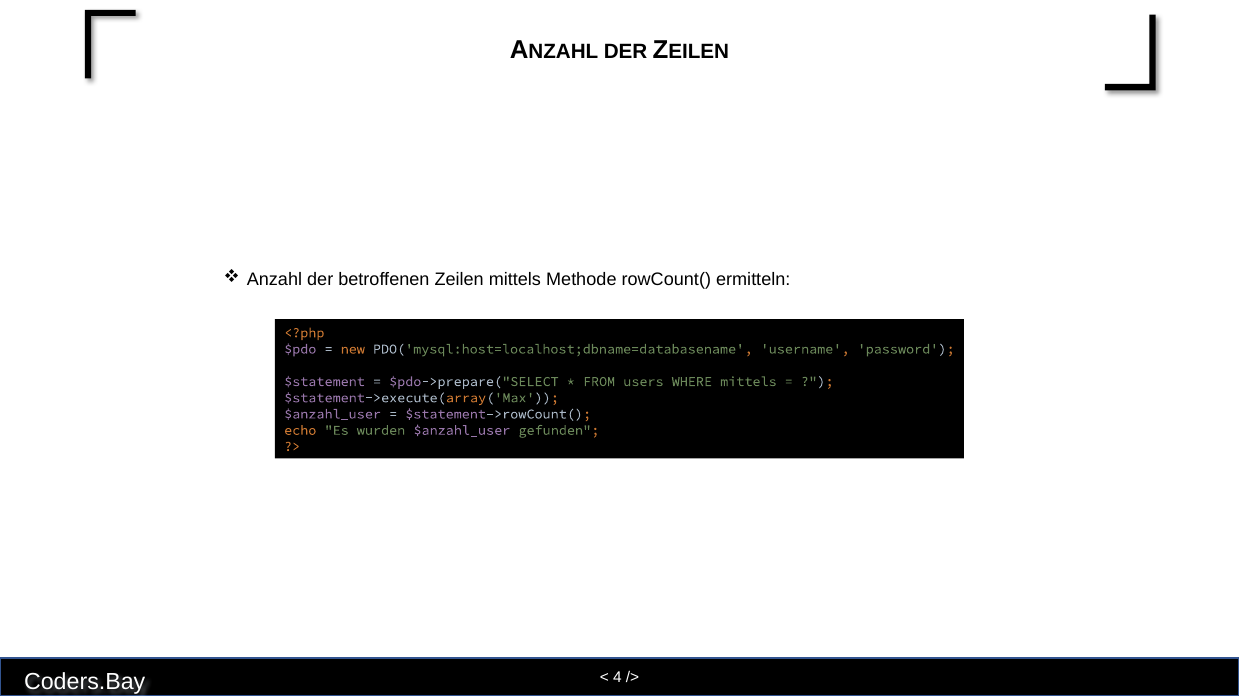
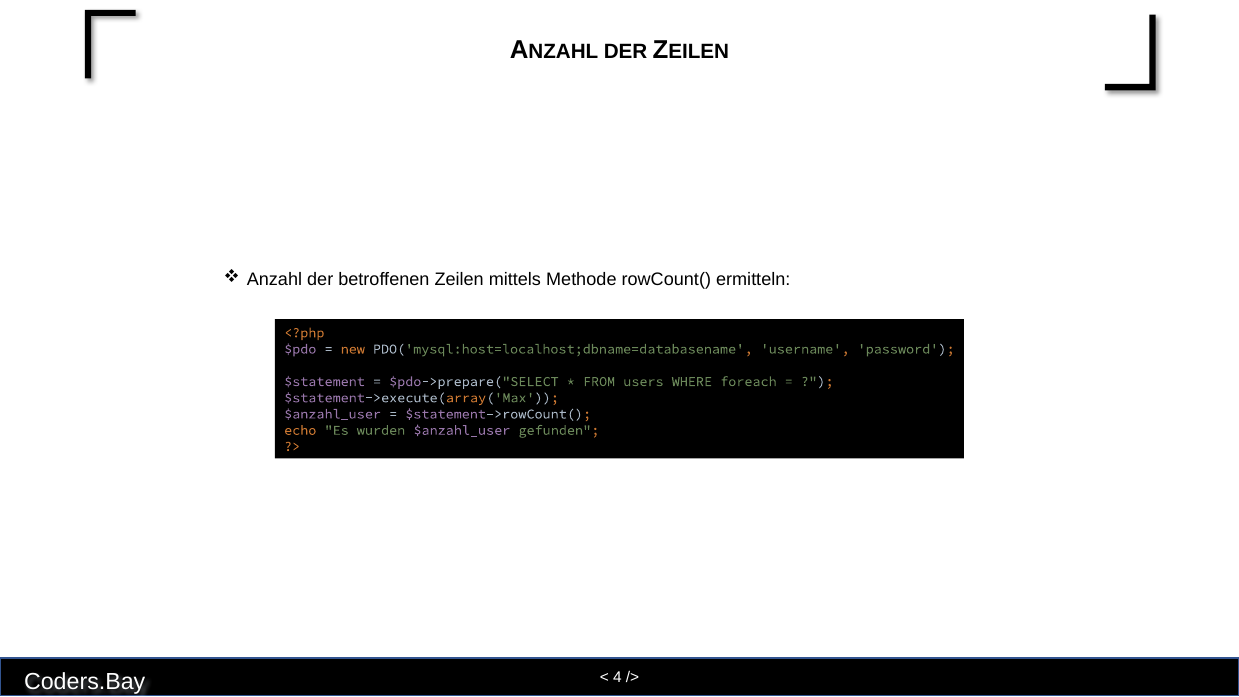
WHERE mittels: mittels -> foreach
